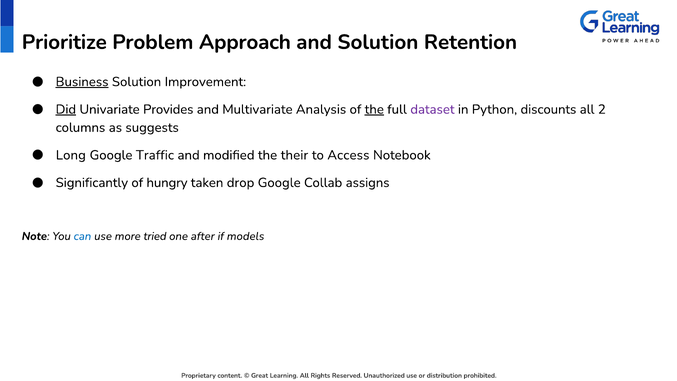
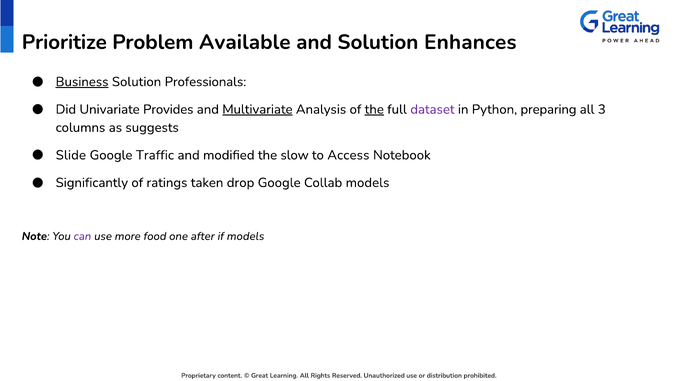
Approach: Approach -> Available
Retention: Retention -> Enhances
Improvement: Improvement -> Professionals
Did underline: present -> none
Multivariate underline: none -> present
discounts: discounts -> preparing
2: 2 -> 3
Long: Long -> Slide
their: their -> slow
hungry: hungry -> ratings
Collab assigns: assigns -> models
can colour: blue -> purple
tried: tried -> food
